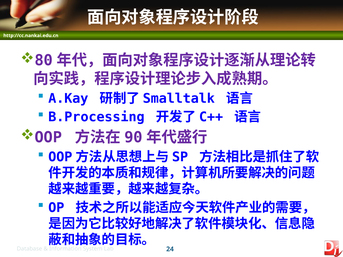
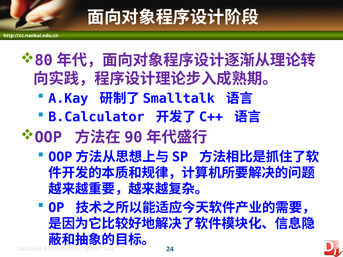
B.Processing: B.Processing -> B.Calculator
